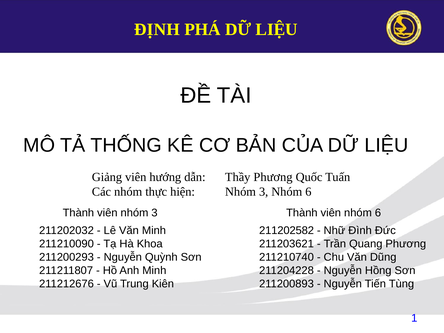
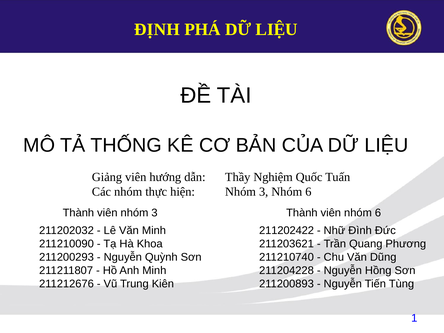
Thầy Phương: Phương -> Nghiệm
211202582: 211202582 -> 211202422
